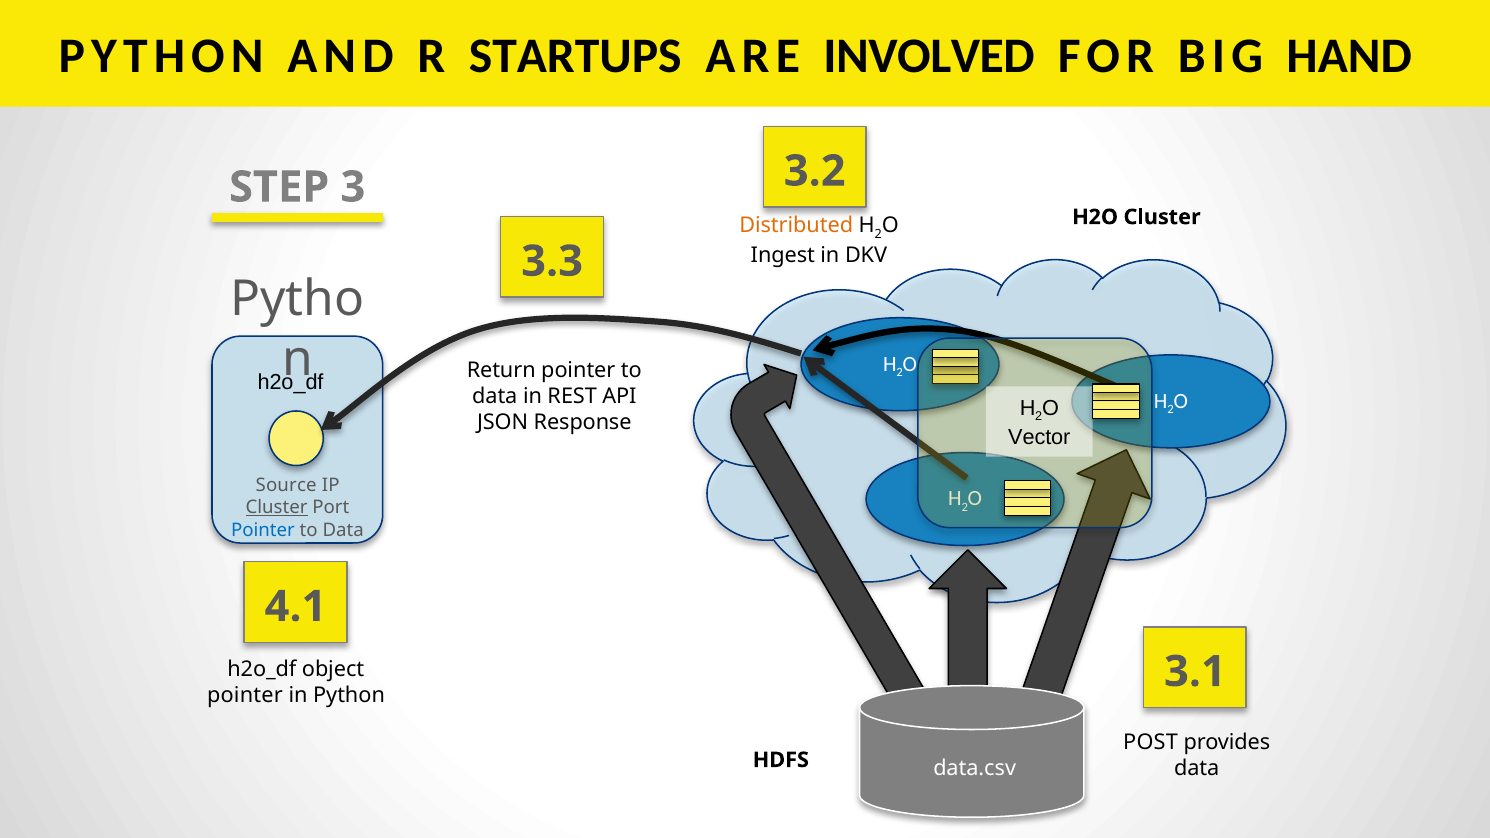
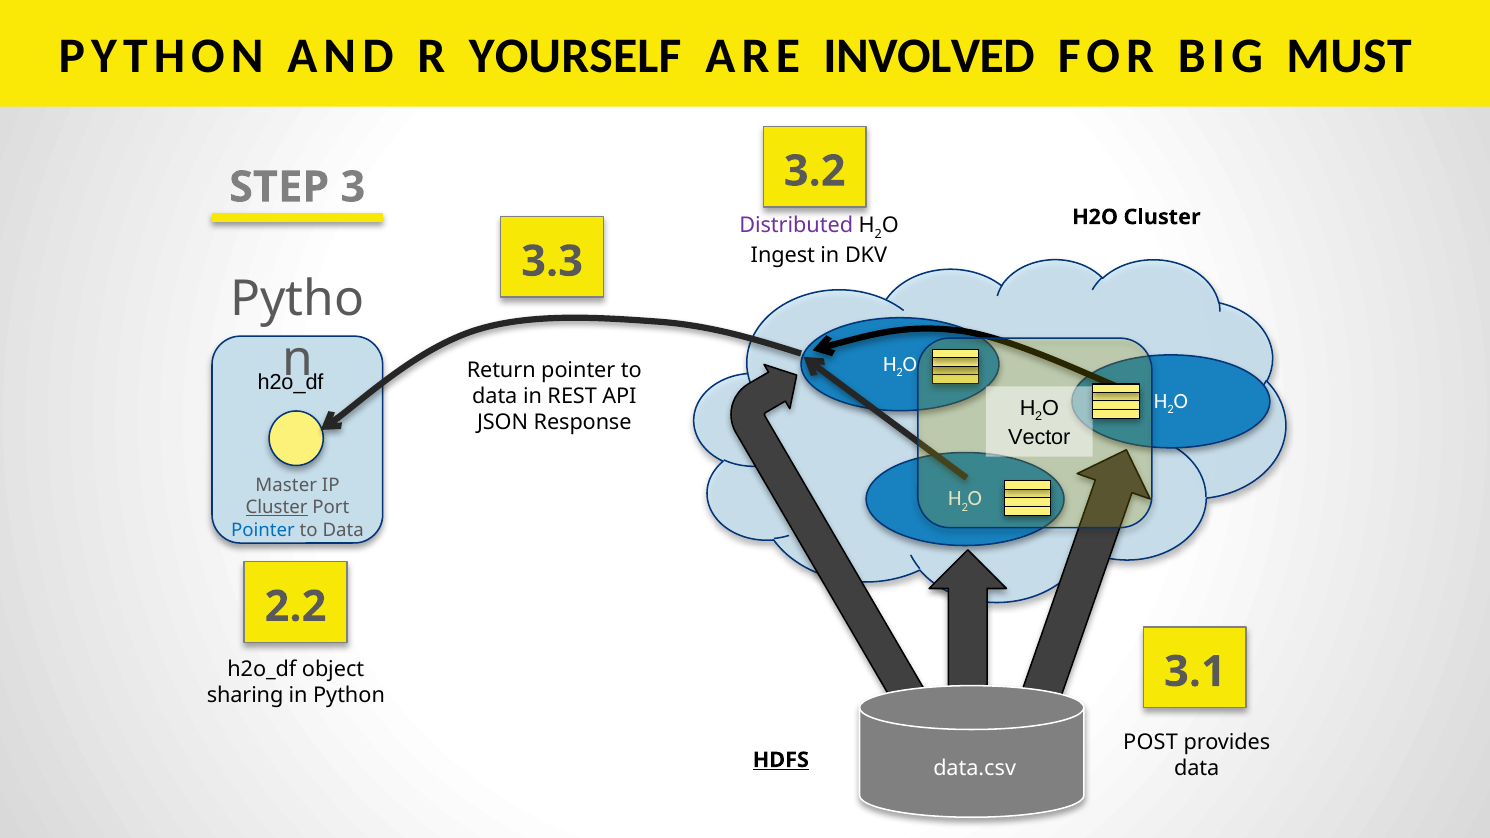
STARTUPS: STARTUPS -> YOURSELF
HAND: HAND -> MUST
Distributed colour: orange -> purple
Source: Source -> Master
4.1: 4.1 -> 2.2
pointer at (245, 696): pointer -> sharing
HDFS underline: none -> present
